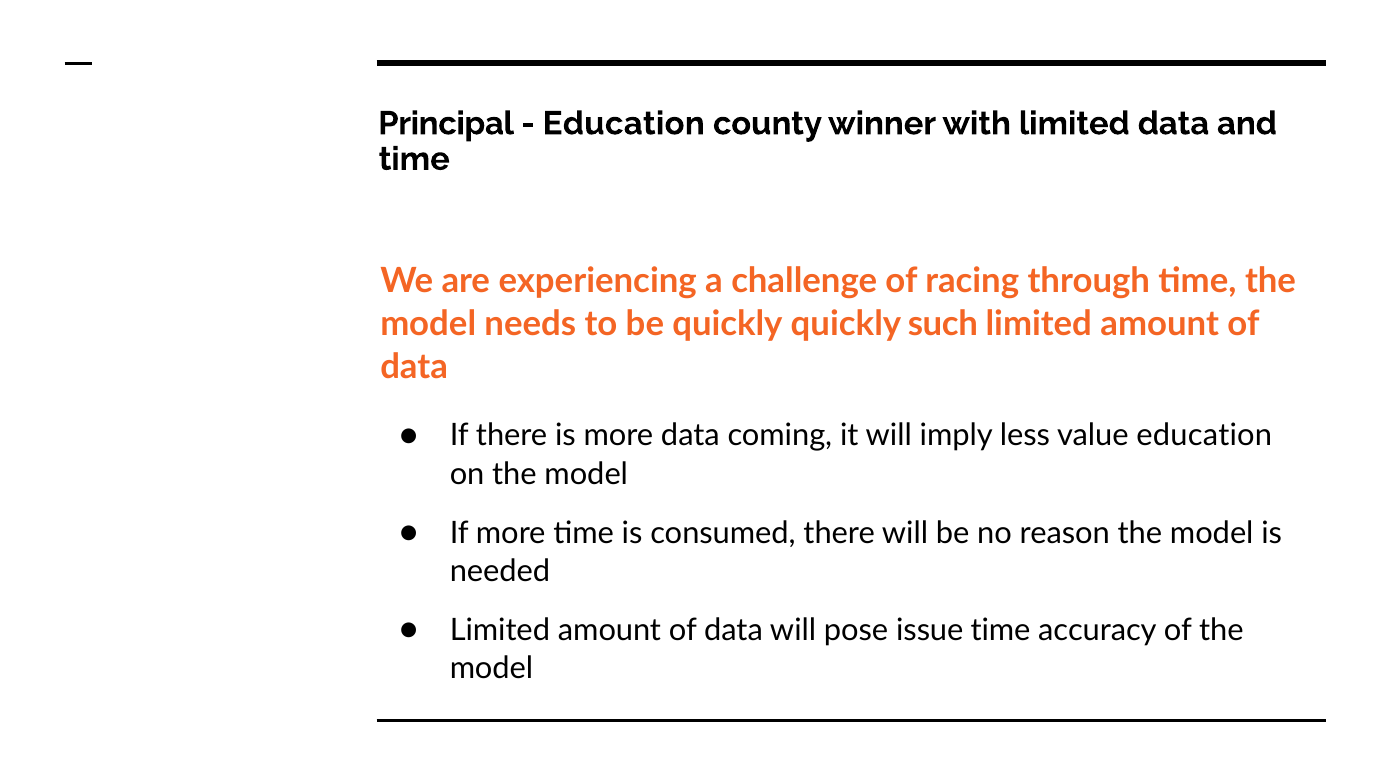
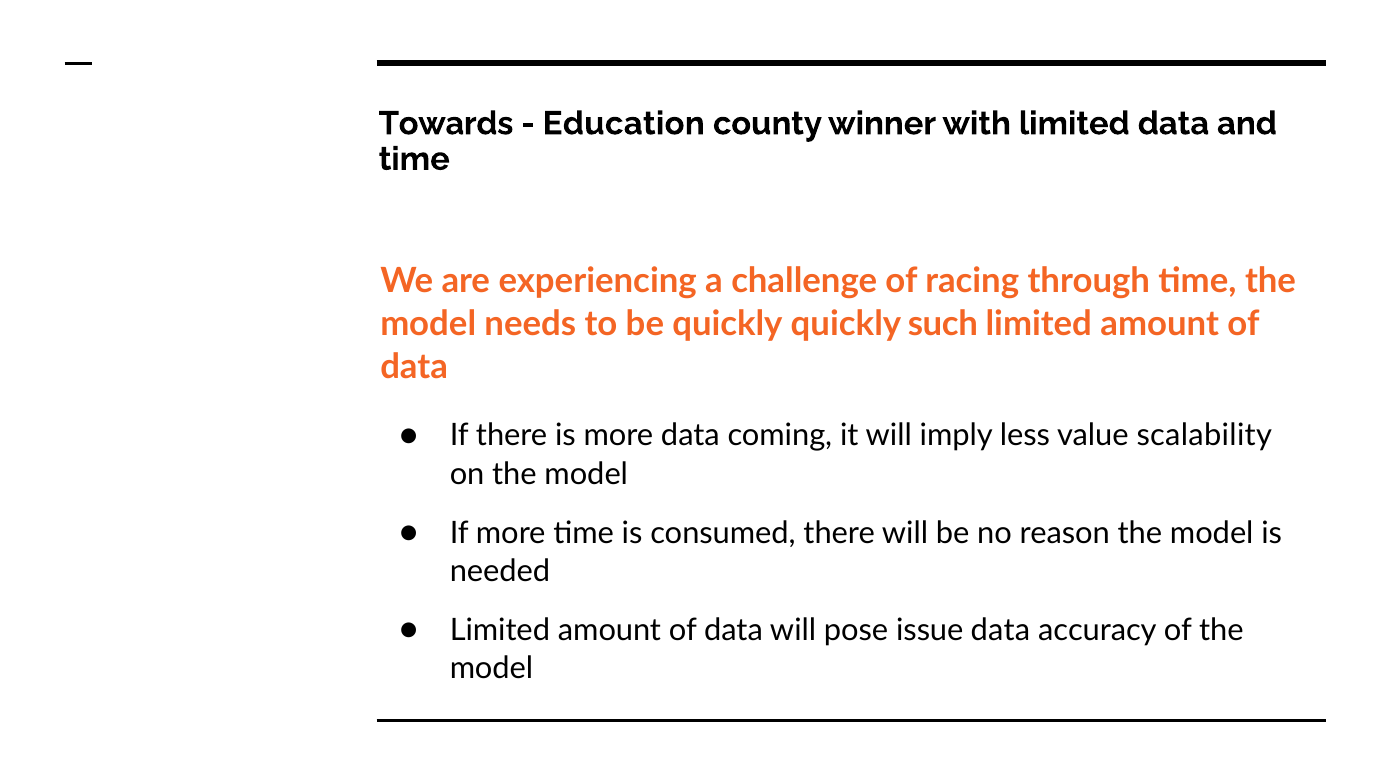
Principal: Principal -> Towards
value education: education -> scalability
issue time: time -> data
